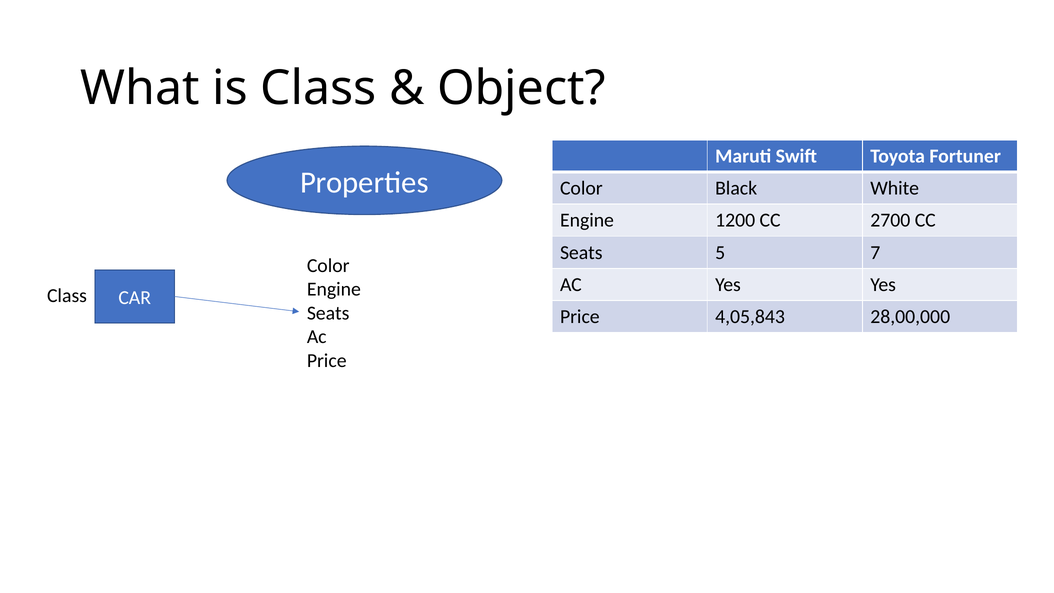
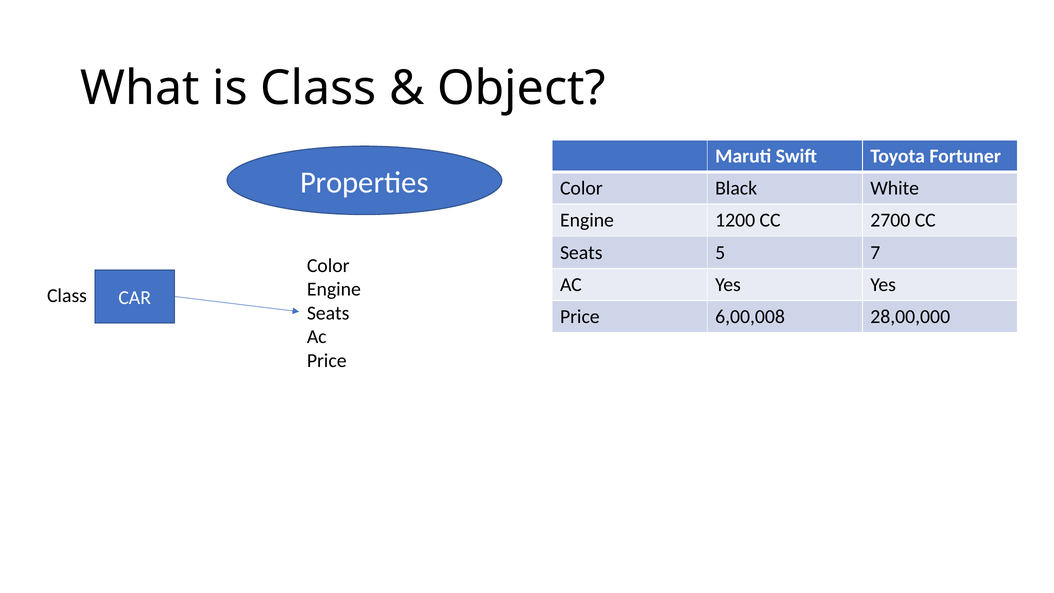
4,05,843: 4,05,843 -> 6,00,008
